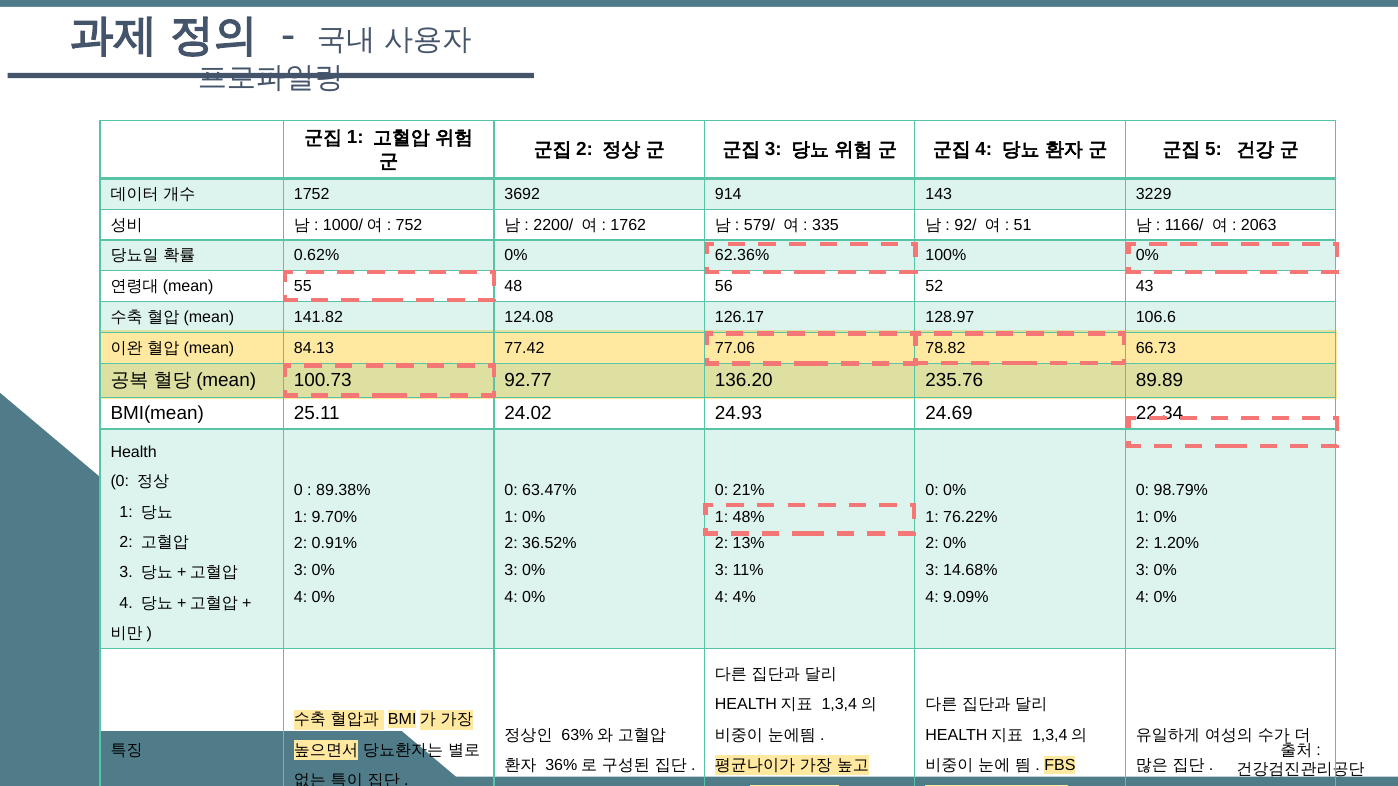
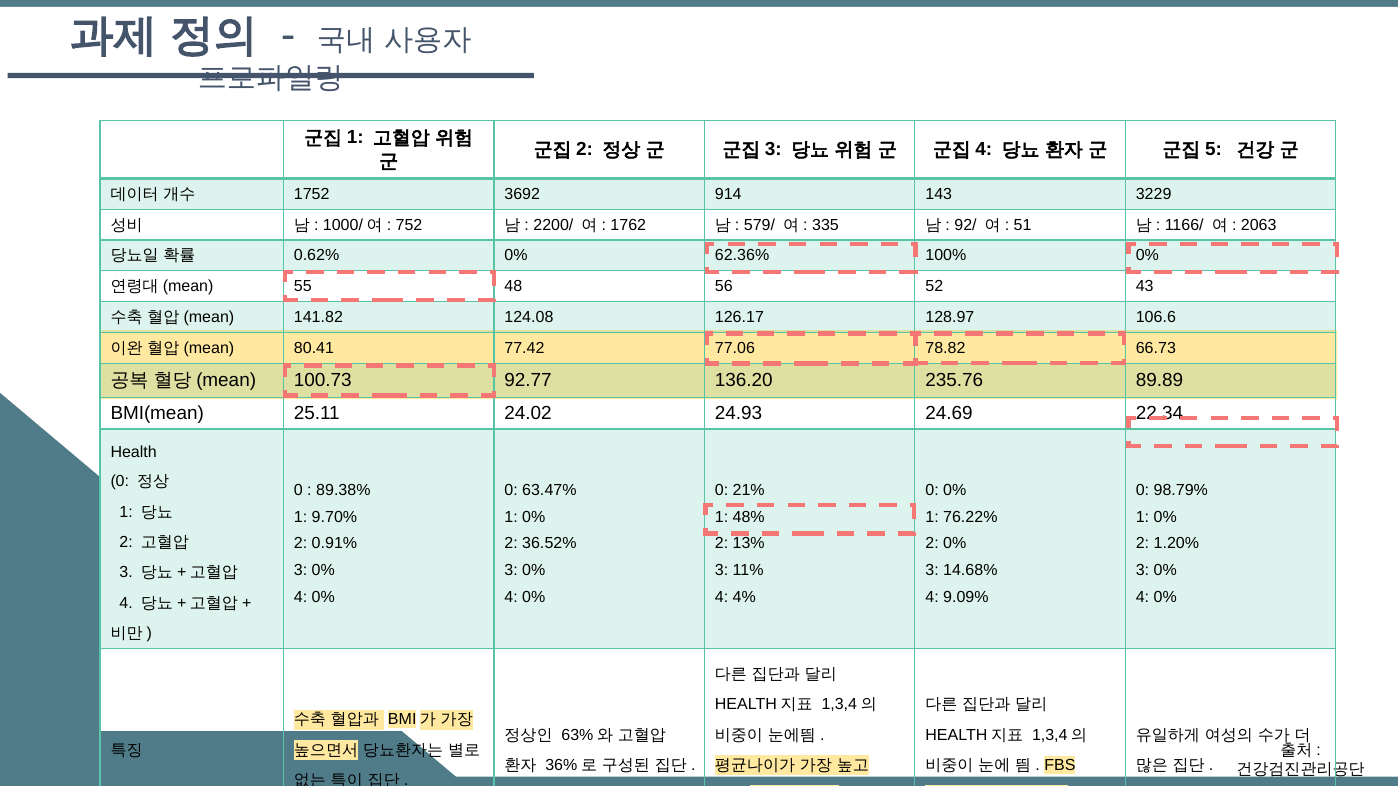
84.13: 84.13 -> 80.41
